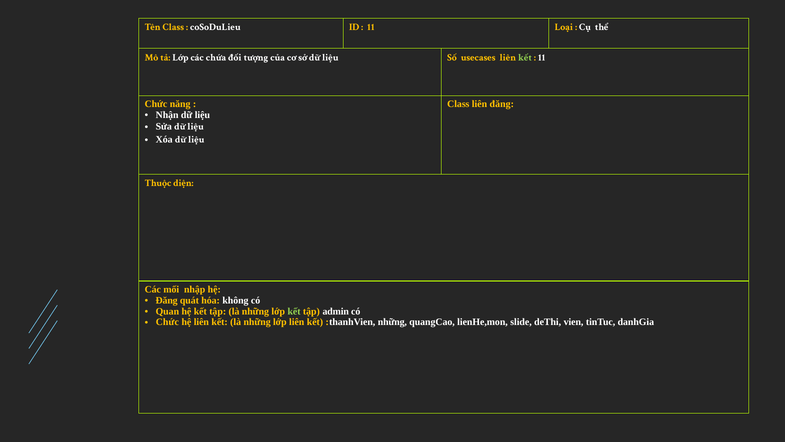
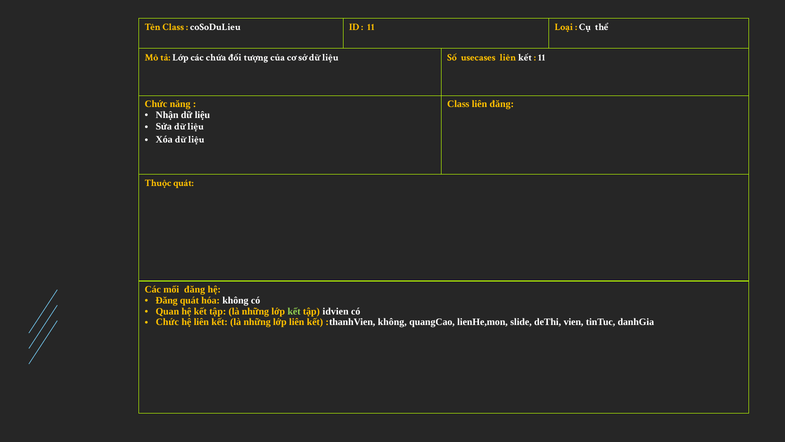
kết at (525, 57) colour: light green -> white
Thuộc diện: diện -> quát
mối nhập: nhập -> đăng
admin: admin -> idvien
:thanhVien những: những -> không
